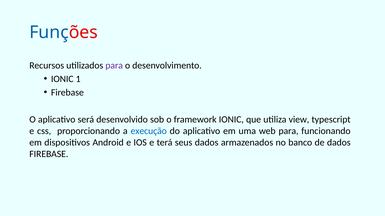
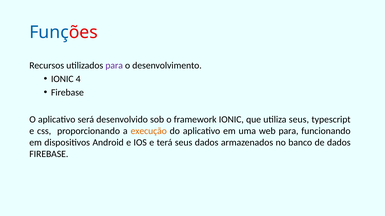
1: 1 -> 4
utiliza view: view -> seus
execução colour: blue -> orange
